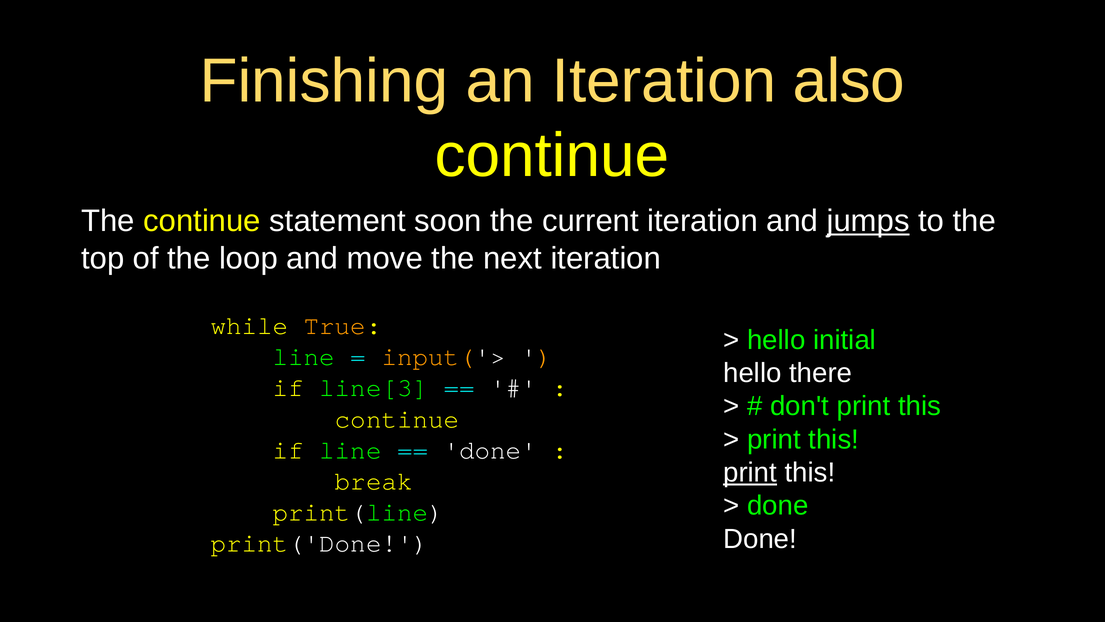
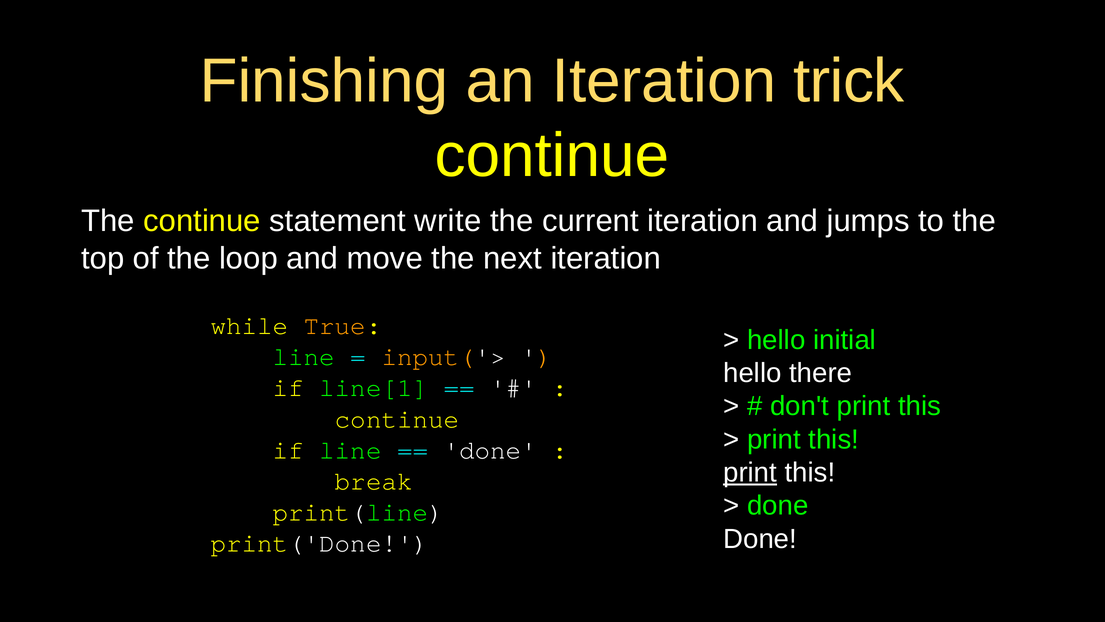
also: also -> trick
soon: soon -> write
jumps underline: present -> none
line[3: line[3 -> line[1
